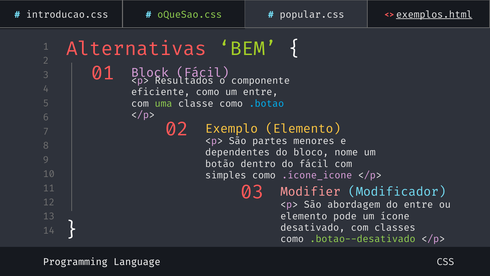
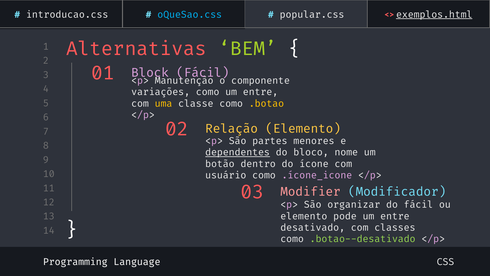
oQueSao.css colour: light green -> light blue
Resultados: Resultados -> Manutenção
eficiente: eficiente -> variações
uma colour: light green -> yellow
.botao colour: light blue -> yellow
Exemplo: Exemplo -> Relação
dependentes underline: none -> present
do fácil: fácil -> ícone
simples: simples -> usuário
abordagem: abordagem -> organizar
do entre: entre -> fácil
ícone at (395, 216): ícone -> entre
